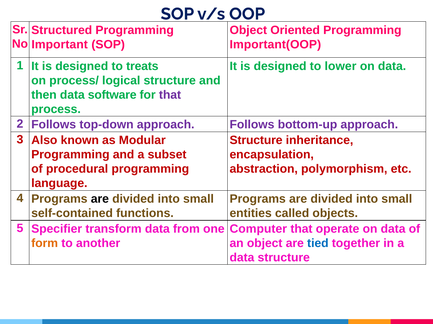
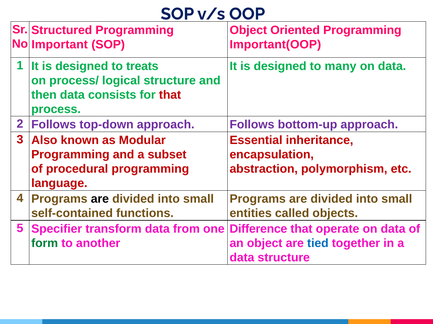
lower: lower -> many
software: software -> consists
that at (170, 95) colour: purple -> red
Structure at (256, 141): Structure -> Essential
Computer: Computer -> Difference
form colour: orange -> green
